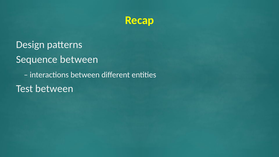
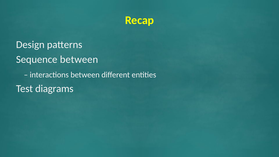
Test between: between -> diagrams
